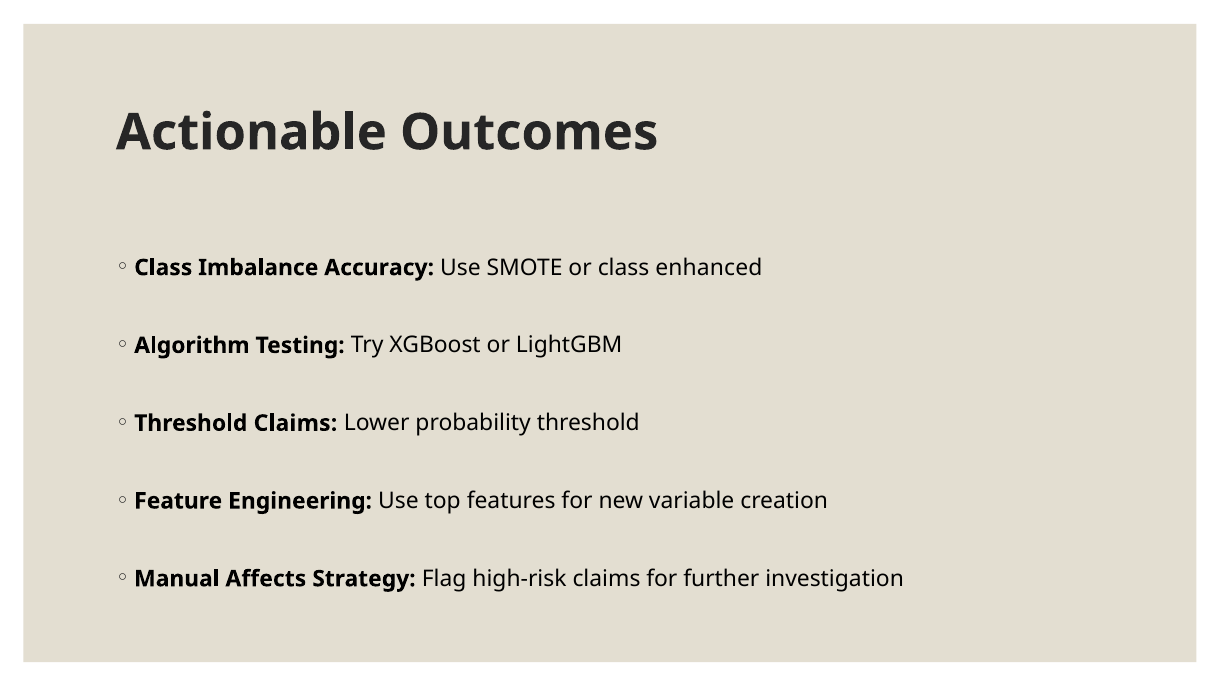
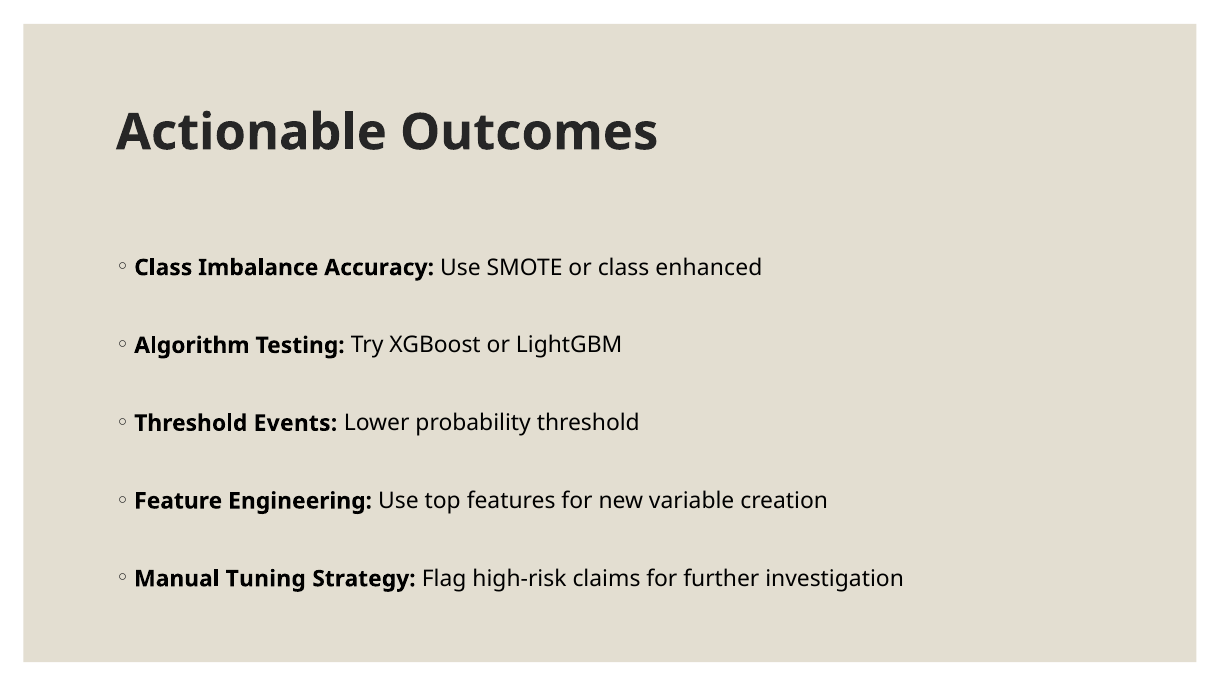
Threshold Claims: Claims -> Events
Affects: Affects -> Tuning
